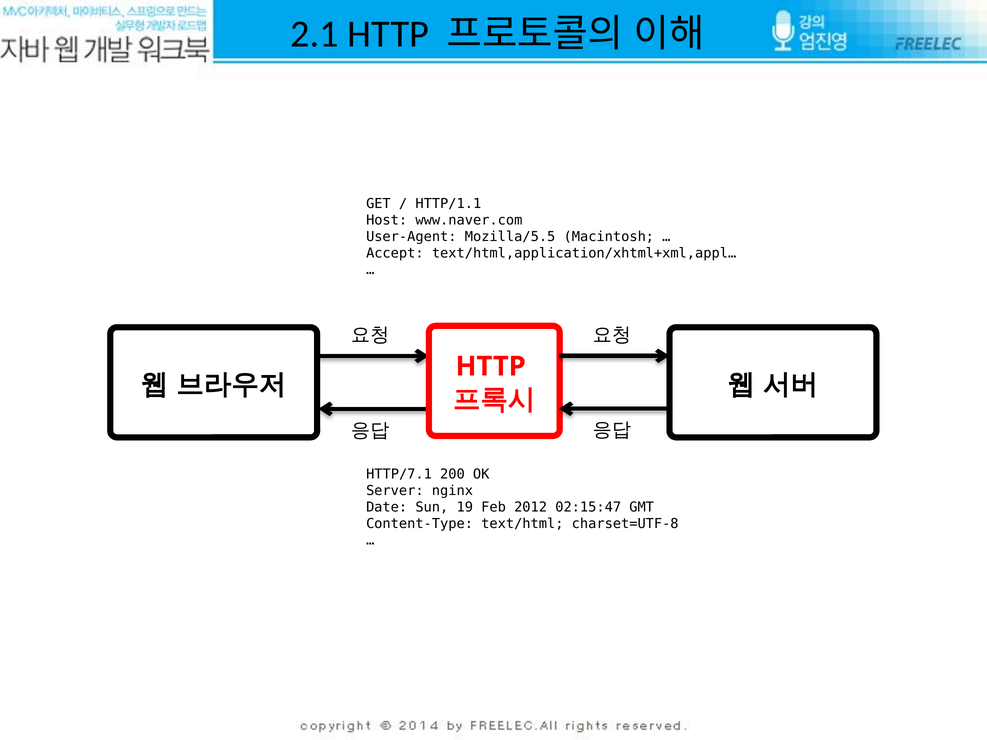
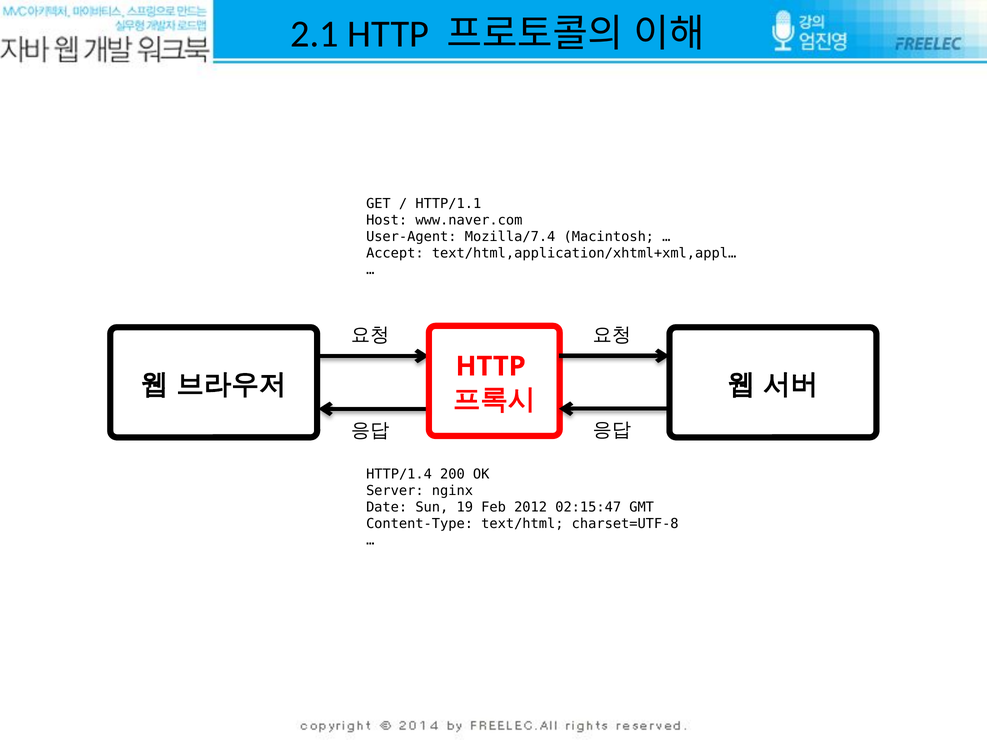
Mozilla/5.5: Mozilla/5.5 -> Mozilla/7.4
HTTP/7.1: HTTP/7.1 -> HTTP/1.4
